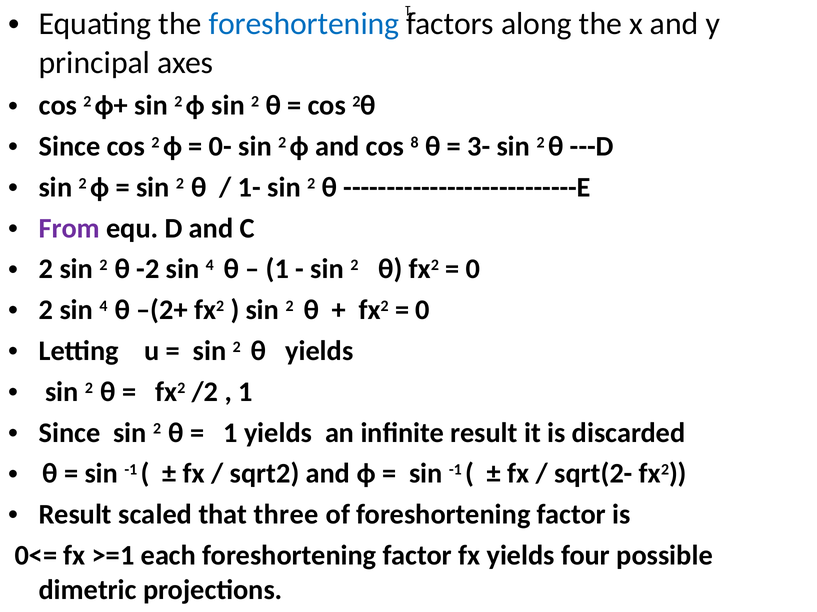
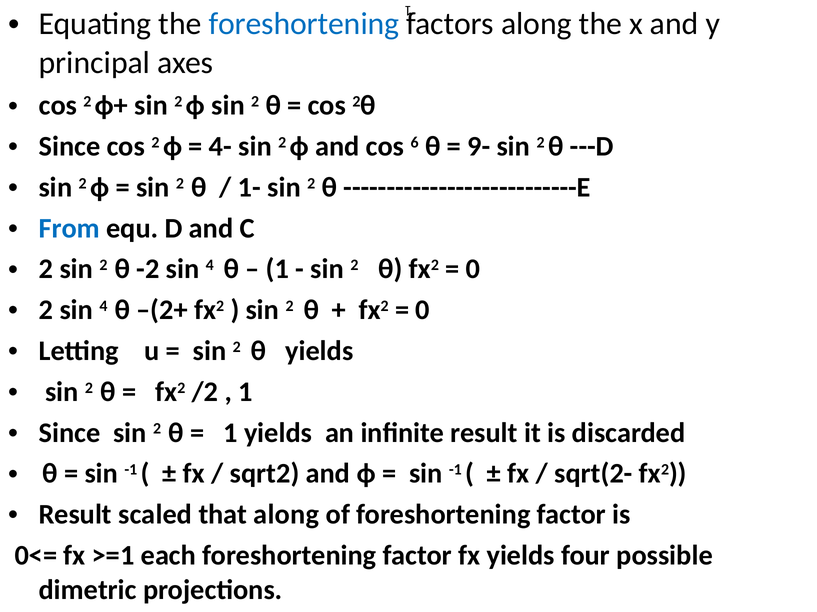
0-: 0- -> 4-
8: 8 -> 6
3-: 3- -> 9-
From colour: purple -> blue
that three: three -> along
